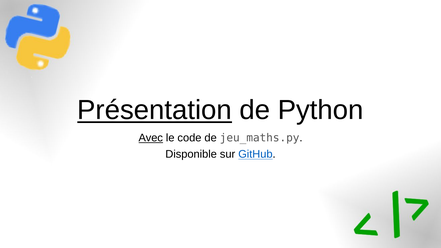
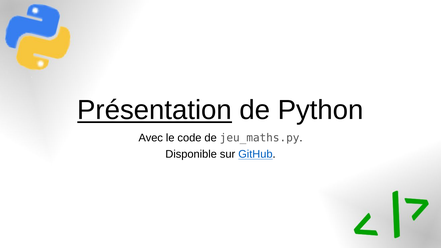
Avec underline: present -> none
